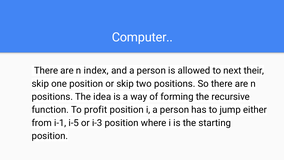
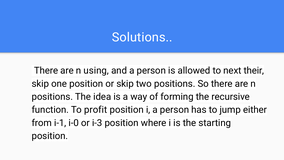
Computer: Computer -> Solutions
index: index -> using
i-5: i-5 -> i-0
